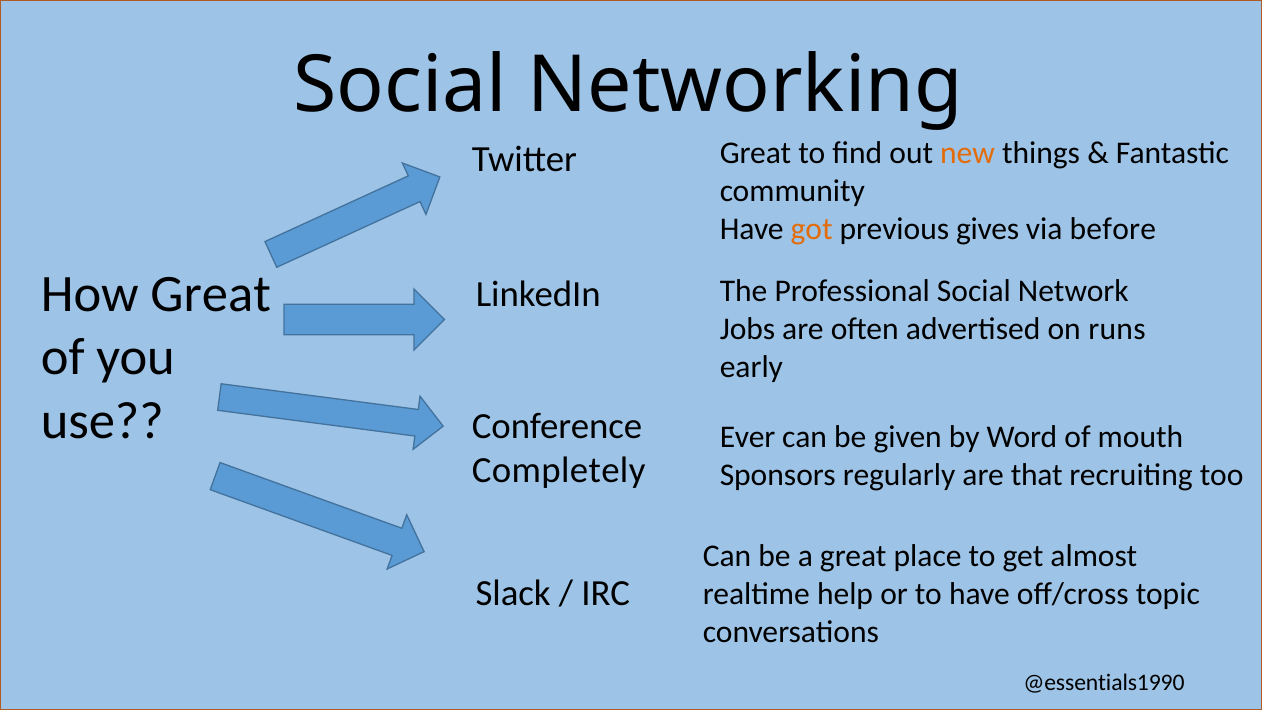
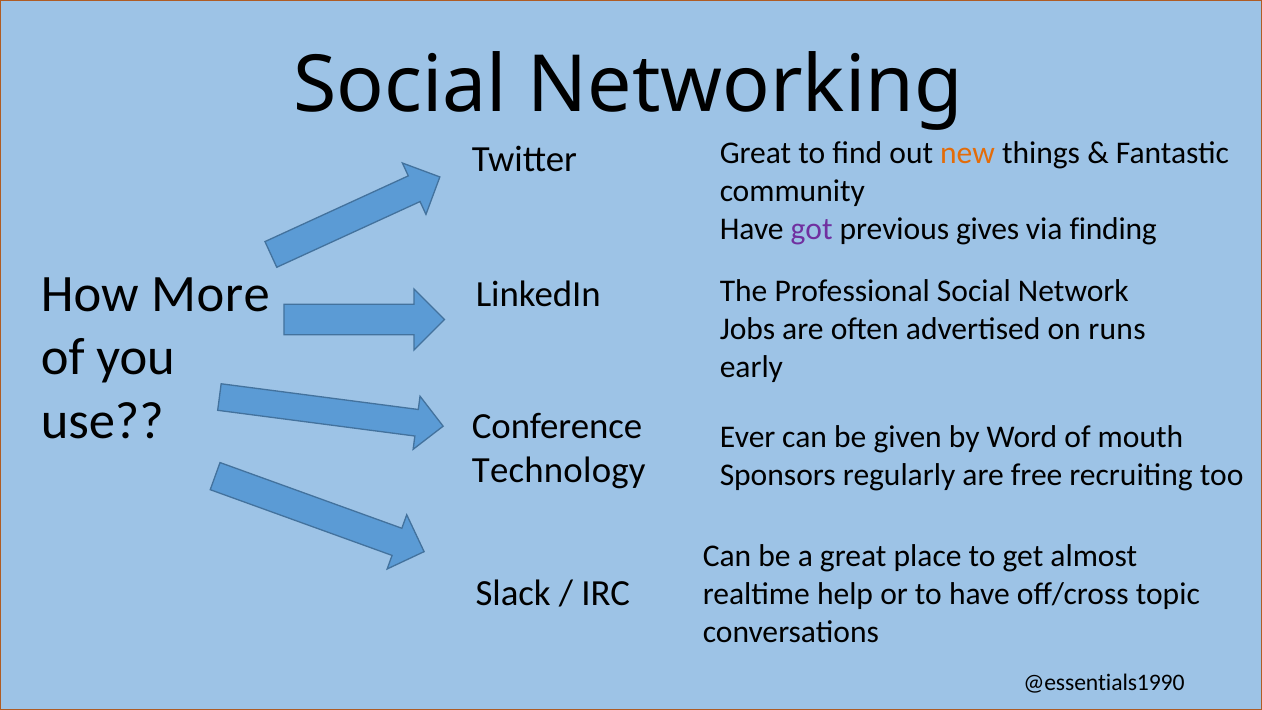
got colour: orange -> purple
before: before -> finding
How Great: Great -> More
Completely: Completely -> Technology
that: that -> free
